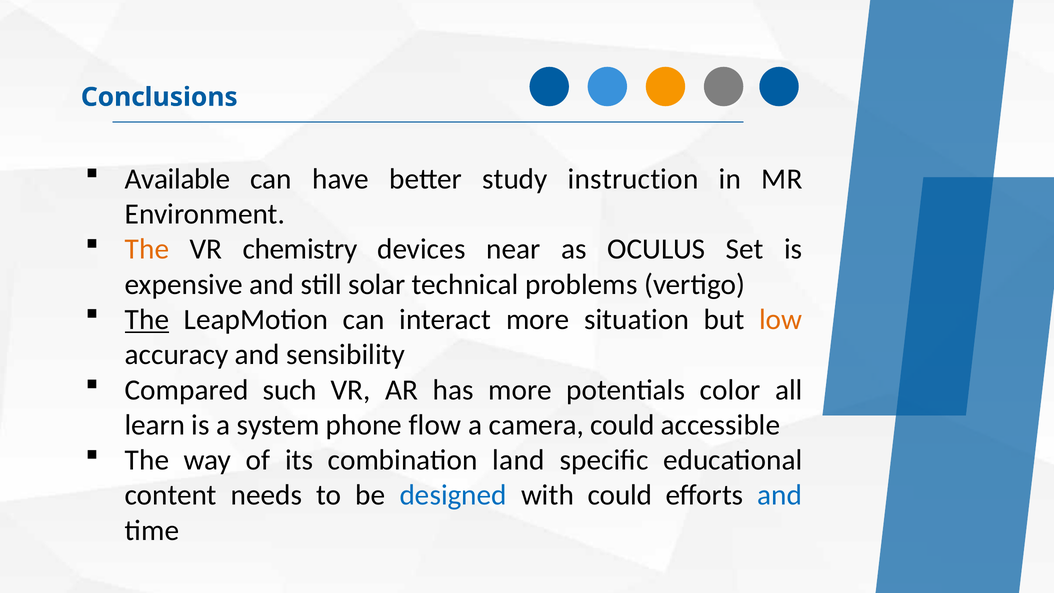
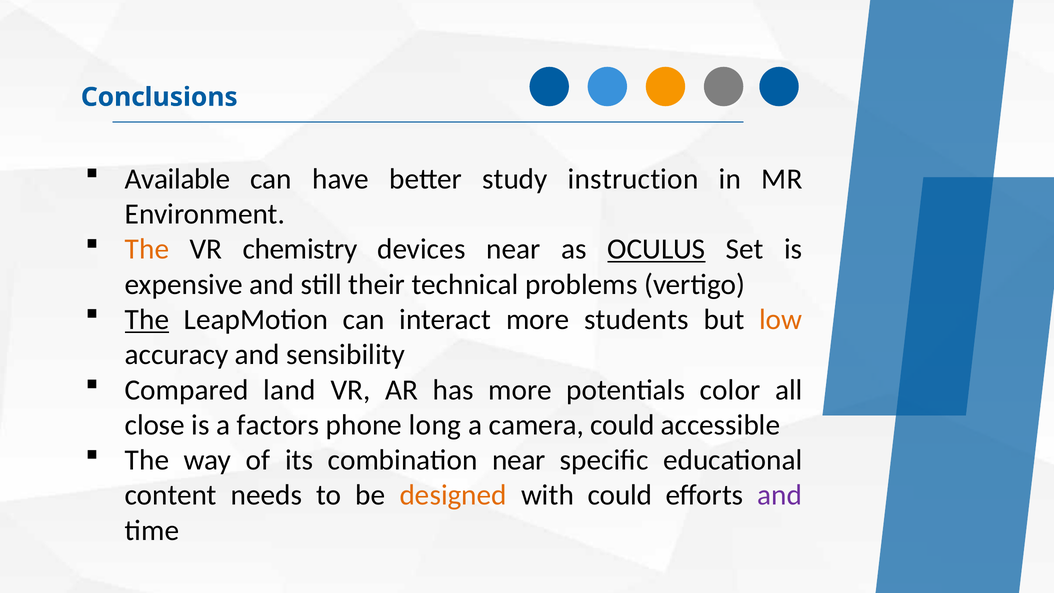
OCULUS underline: none -> present
solar: solar -> their
situation: situation -> students
such: such -> land
learn: learn -> close
system: system -> factors
flow: flow -> long
combination land: land -> near
designed colour: blue -> orange
and at (780, 495) colour: blue -> purple
